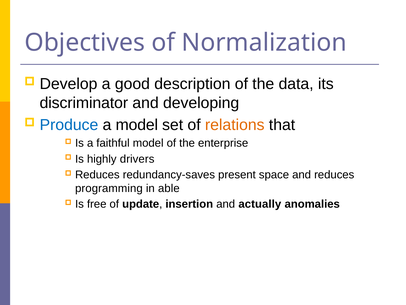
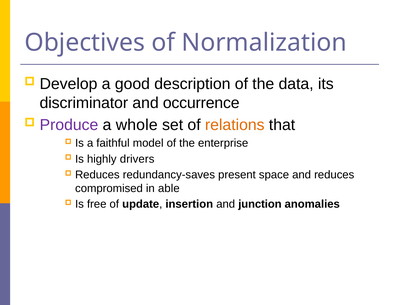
developing: developing -> occurrence
Produce colour: blue -> purple
a model: model -> whole
programming: programming -> compromised
actually: actually -> junction
